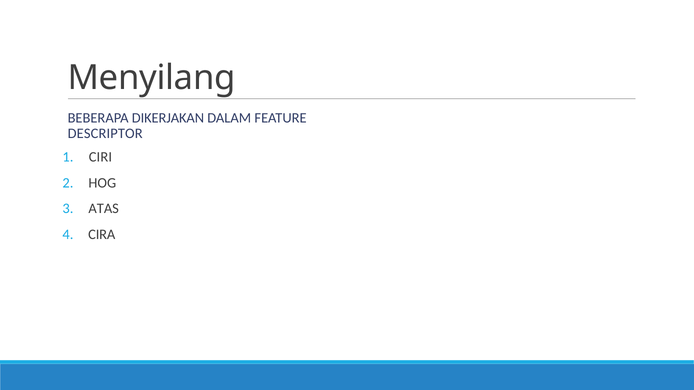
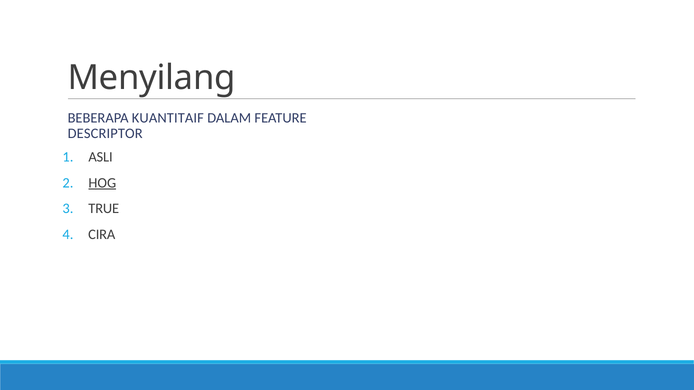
DIKERJAKAN: DIKERJAKAN -> KUANTITAIF
CIRI: CIRI -> ASLI
HOG underline: none -> present
ATAS: ATAS -> TRUE
